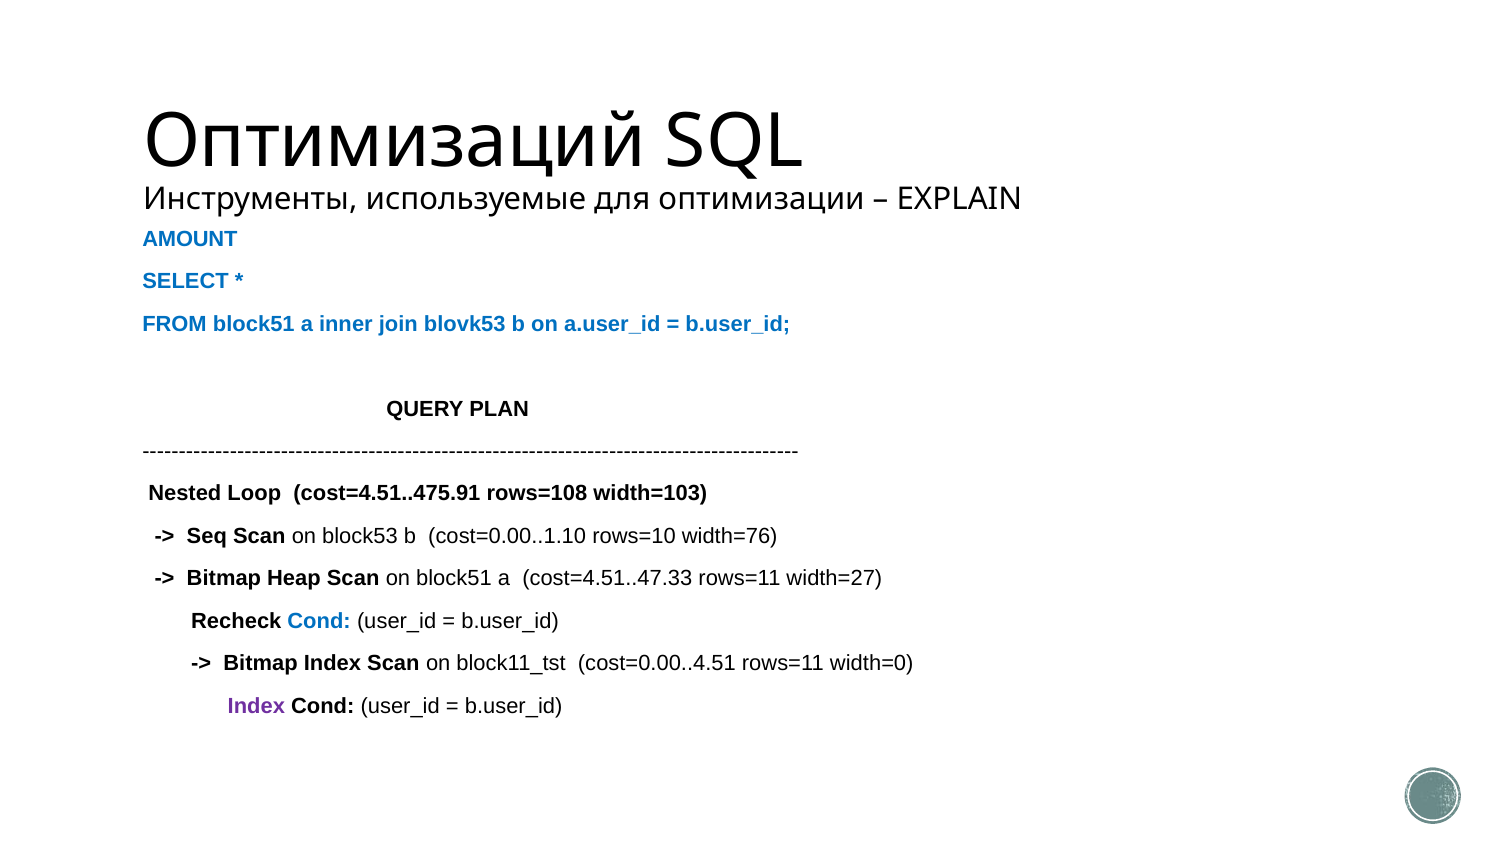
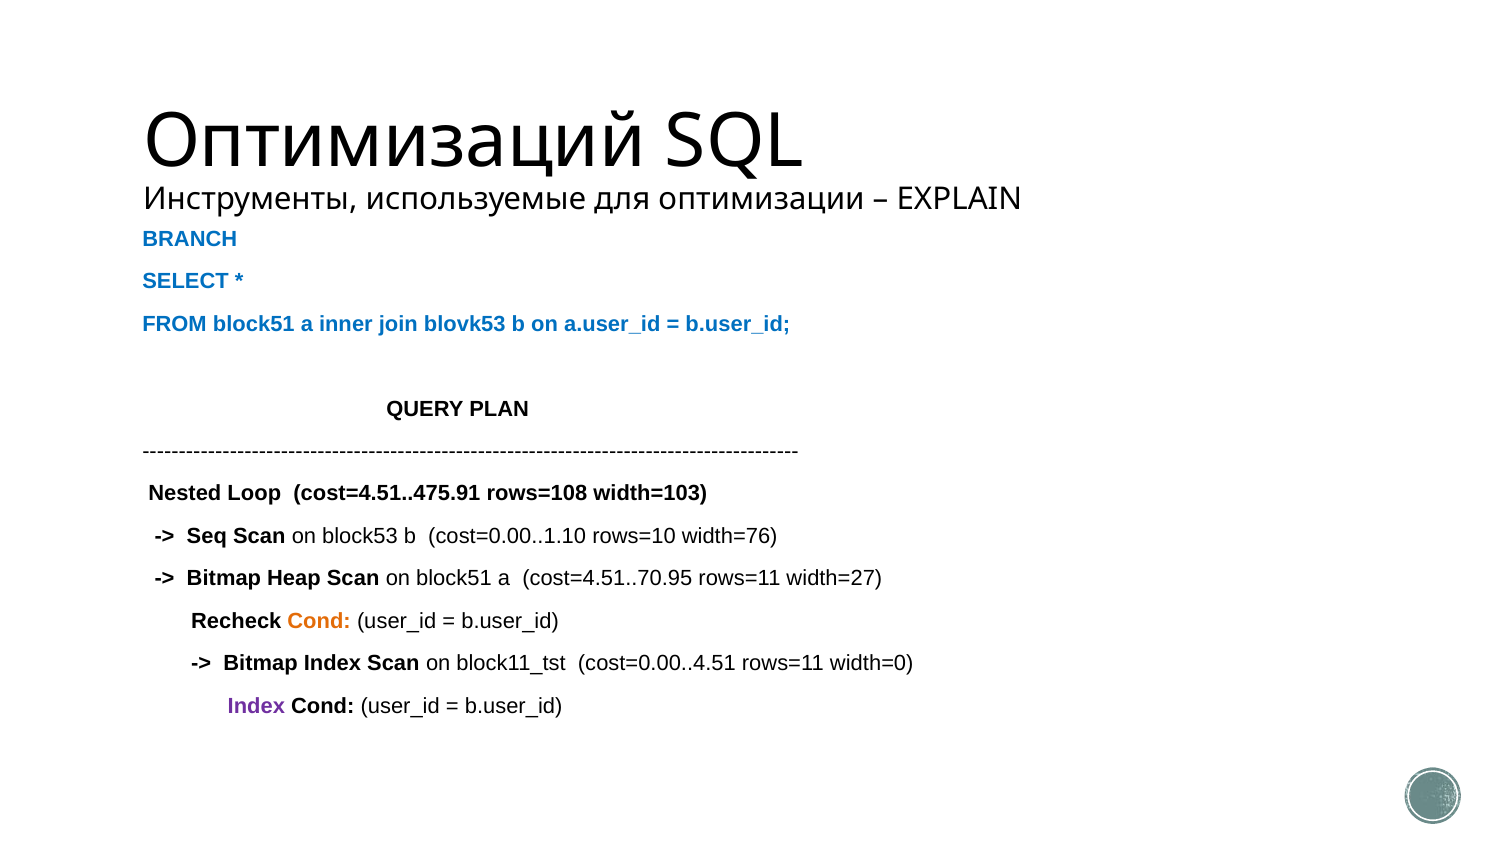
AMOUNT: AMOUNT -> BRANCH
cost=4.51..47.33: cost=4.51..47.33 -> cost=4.51..70.95
Cond at (319, 621) colour: blue -> orange
